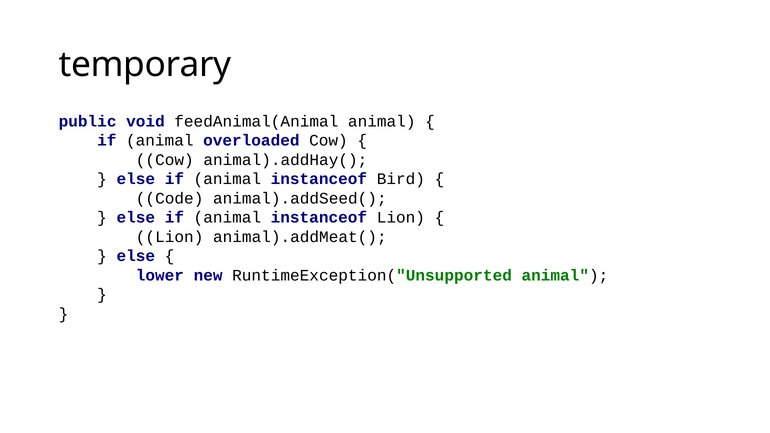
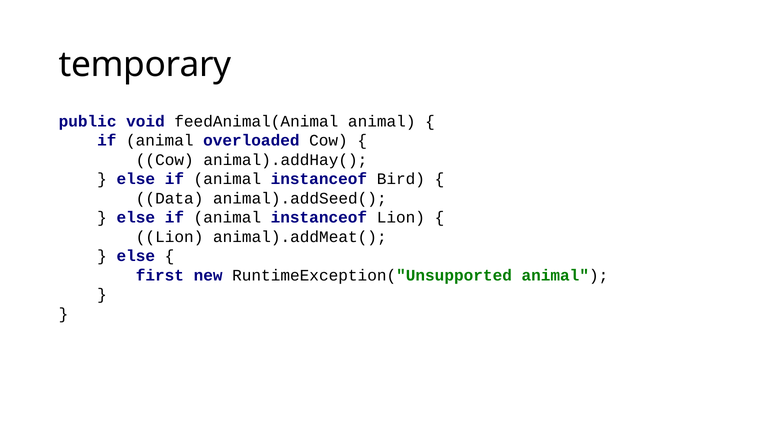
Code: Code -> Data
lower: lower -> first
